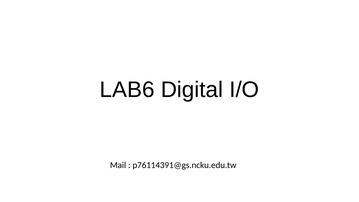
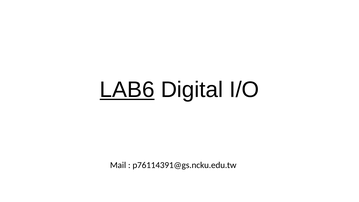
LAB6 underline: none -> present
